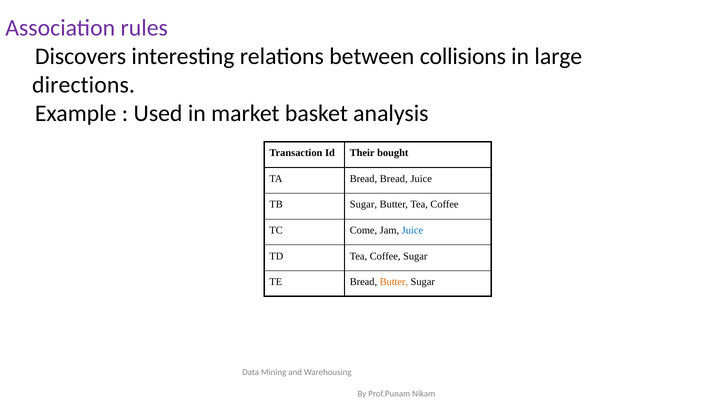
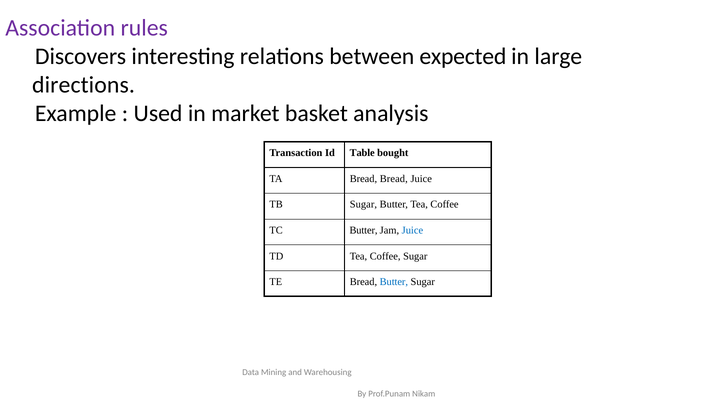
collisions: collisions -> expected
Their: Their -> Table
TC Come: Come -> Butter
Butter at (394, 282) colour: orange -> blue
